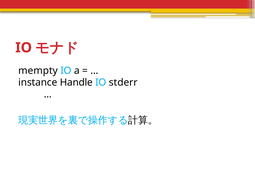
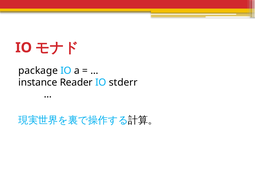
mempty: mempty -> package
Handle: Handle -> Reader
